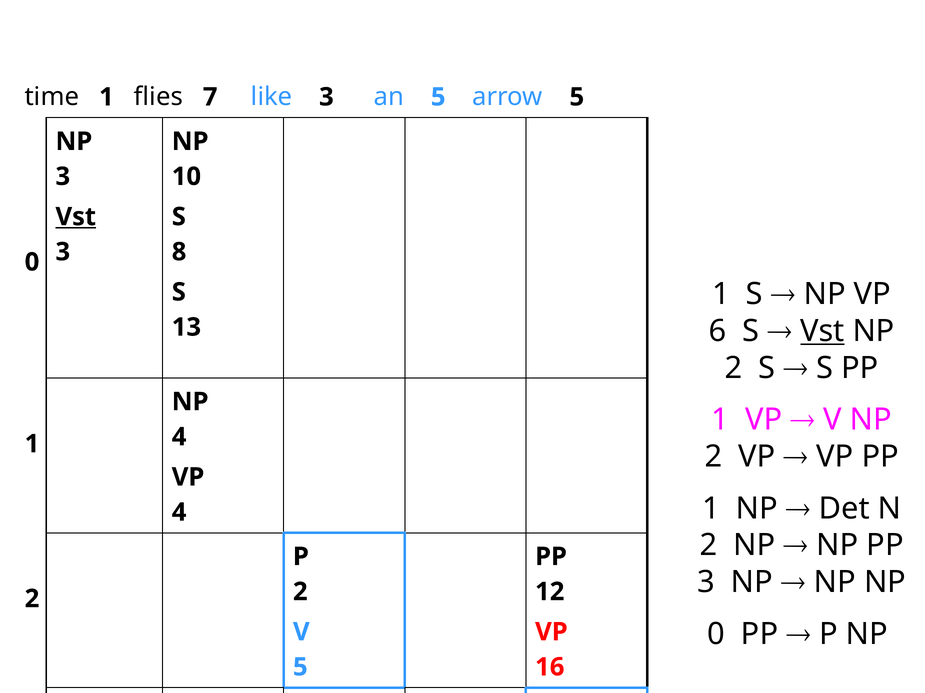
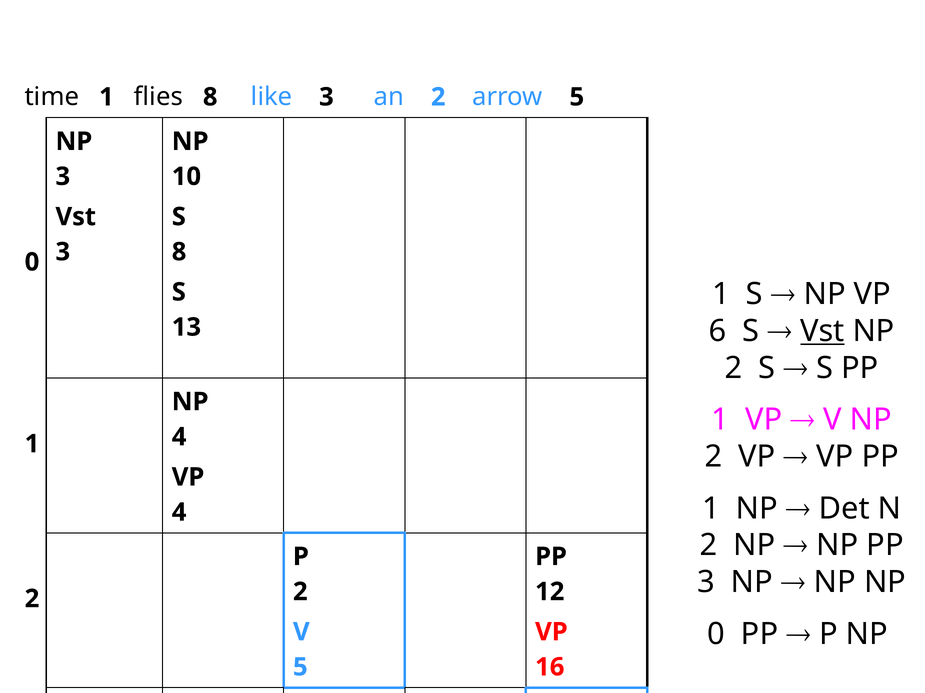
flies 7: 7 -> 8
an 5: 5 -> 2
Vst at (76, 217) underline: present -> none
